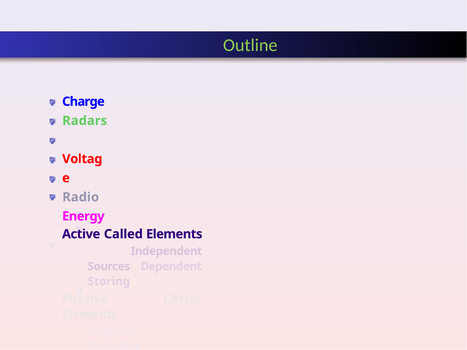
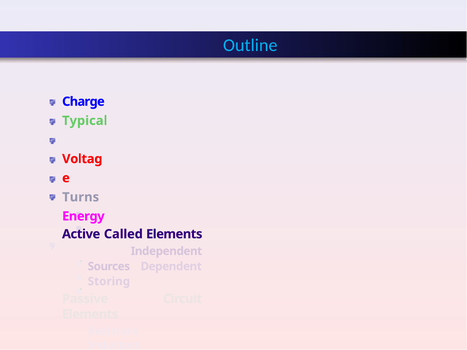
Outline colour: light green -> light blue
Radars: Radars -> Typical
Radio: Radio -> Turns
